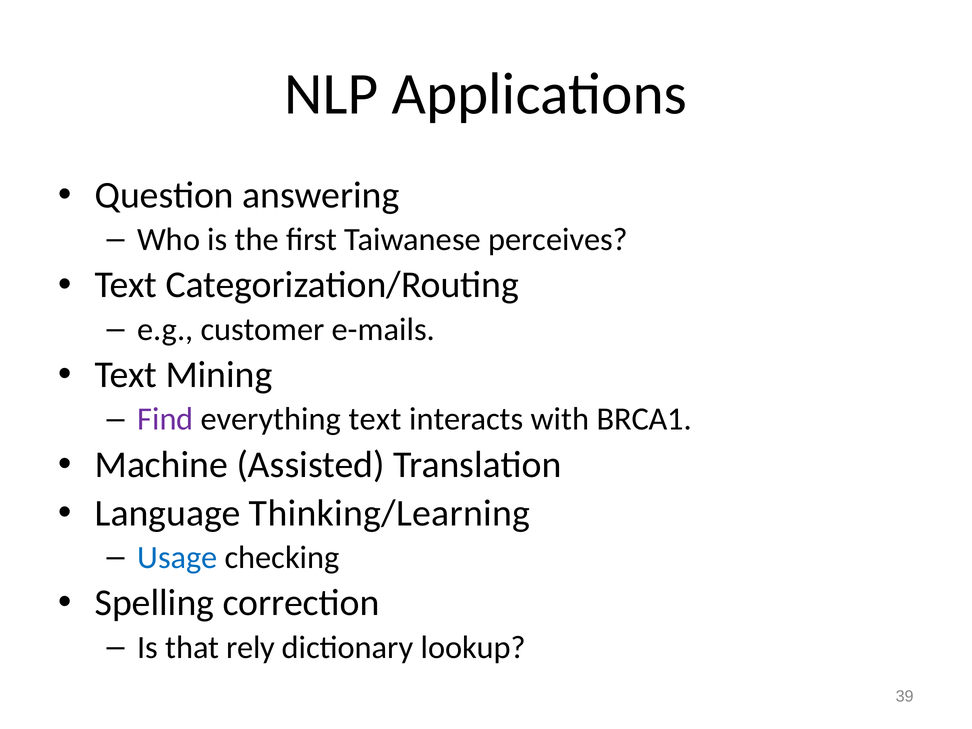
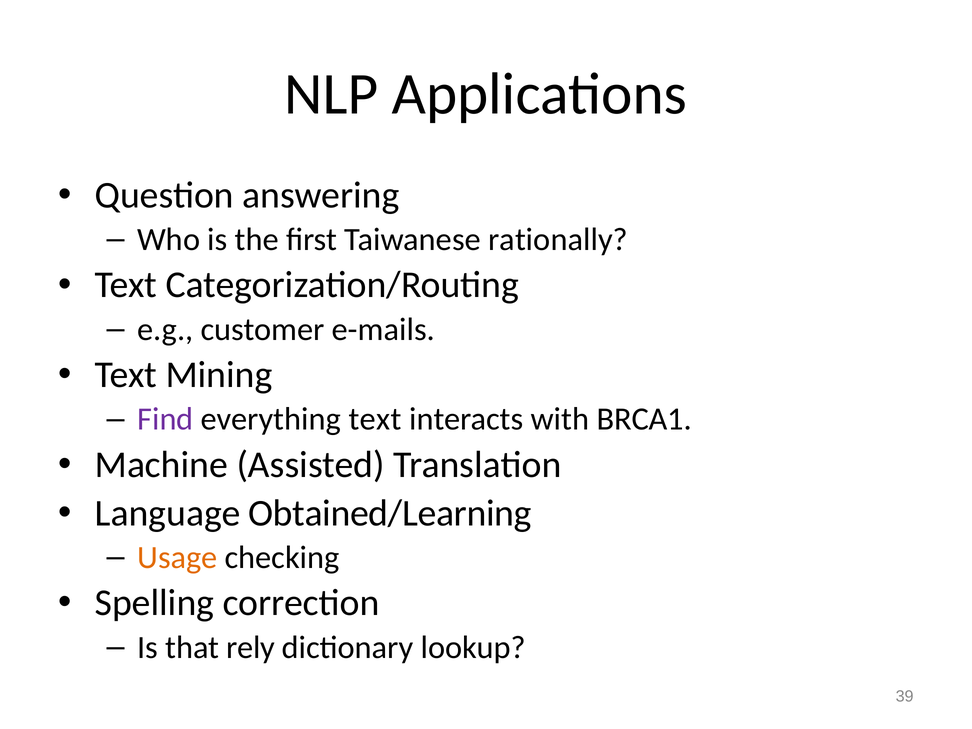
perceives: perceives -> rationally
Thinking/Learning: Thinking/Learning -> Obtained/Learning
Usage colour: blue -> orange
